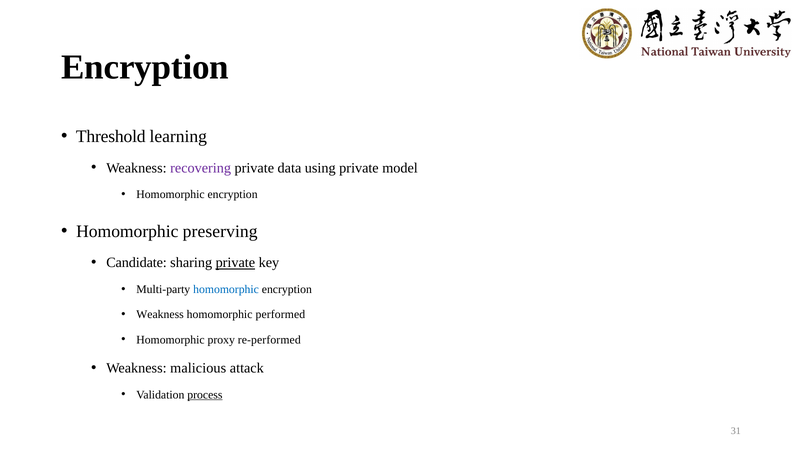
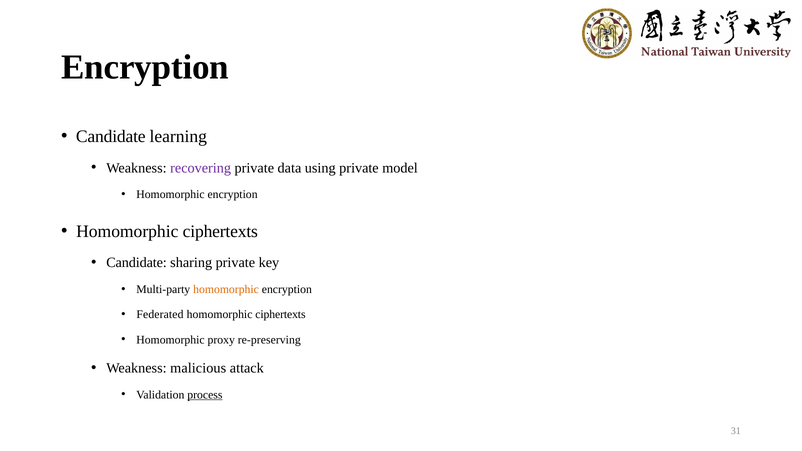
Threshold at (111, 136): Threshold -> Candidate
preserving at (220, 231): preserving -> ciphertexts
private at (235, 263) underline: present -> none
homomorphic at (226, 289) colour: blue -> orange
Weakness at (160, 315): Weakness -> Federated
performed at (280, 315): performed -> ciphertexts
re-performed: re-performed -> re-preserving
